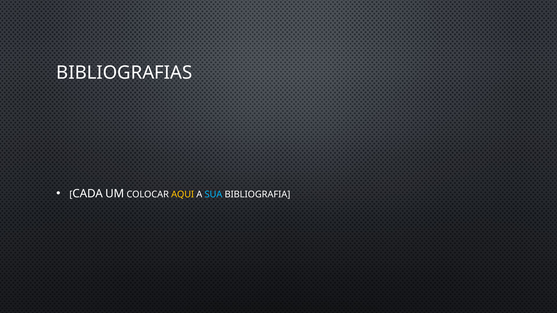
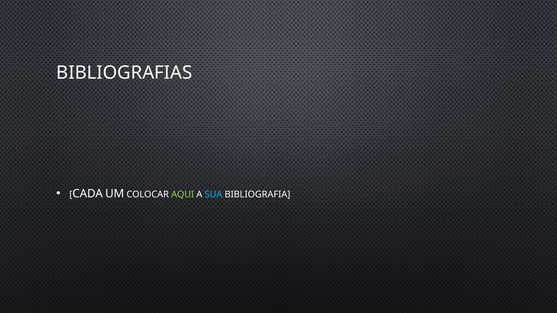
AQUI colour: yellow -> light green
